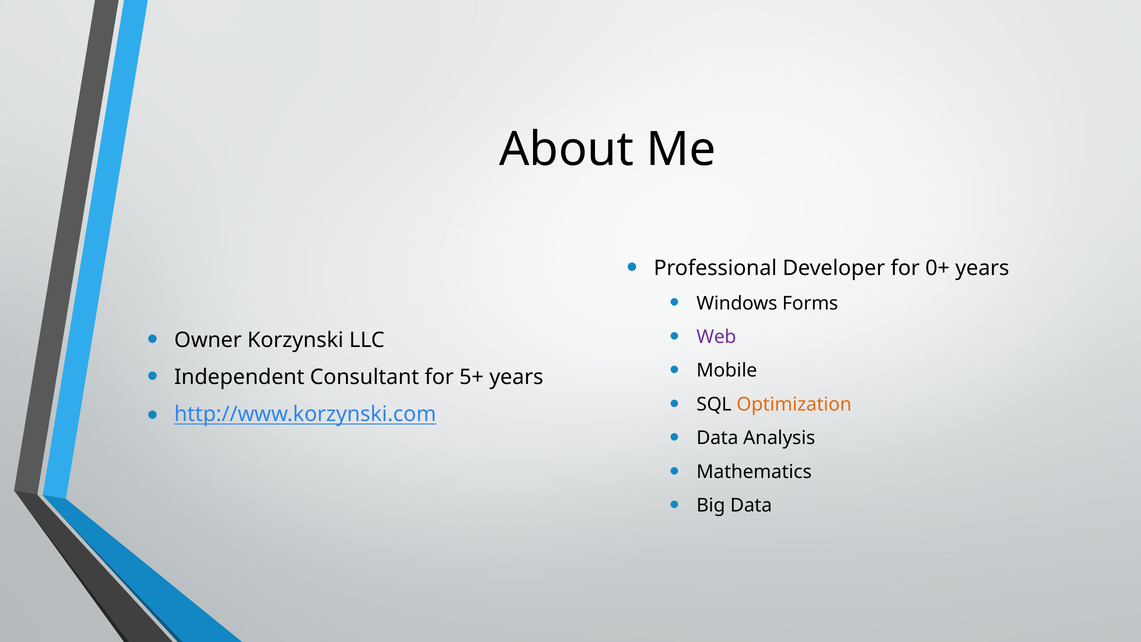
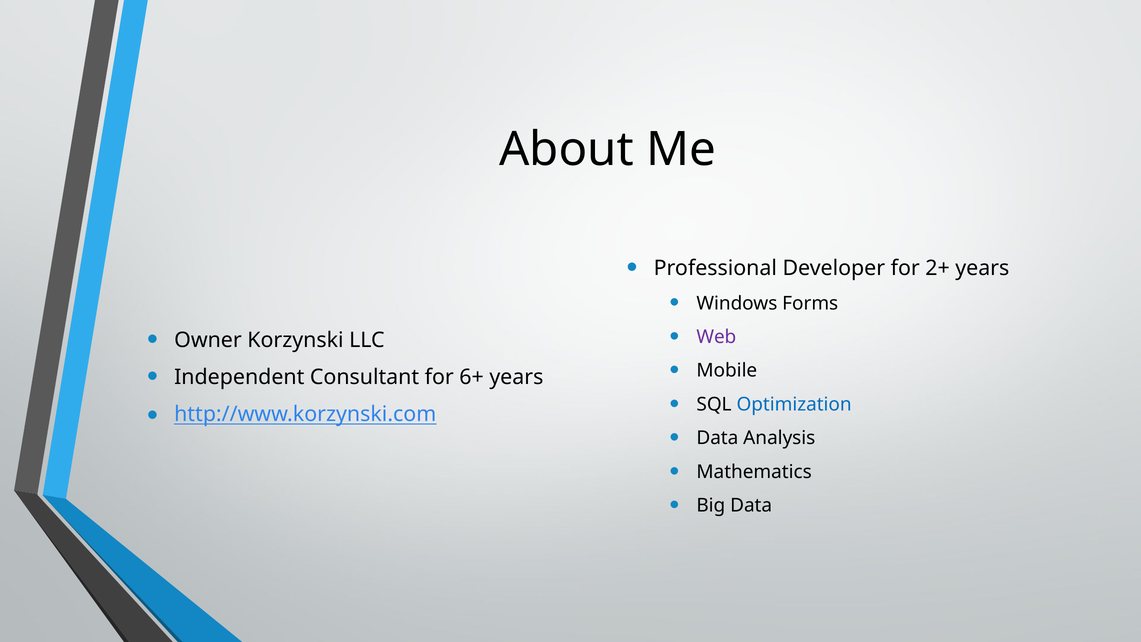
0+: 0+ -> 2+
5+: 5+ -> 6+
Optimization colour: orange -> blue
